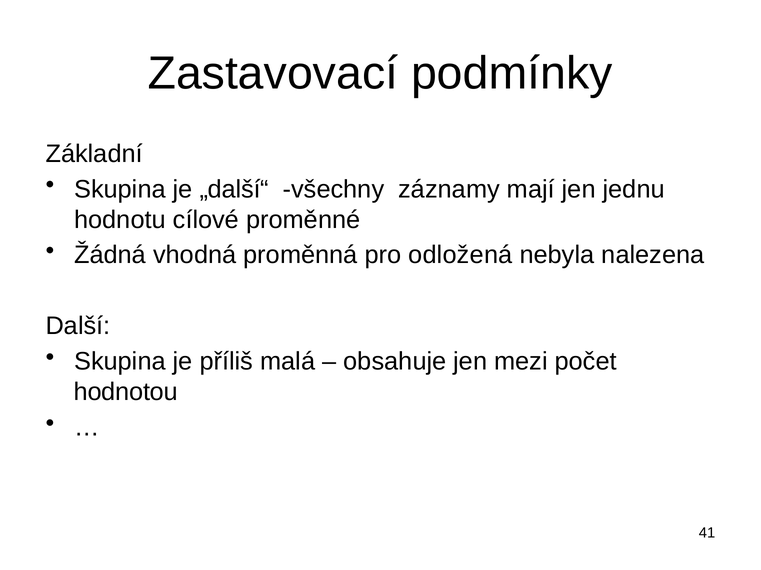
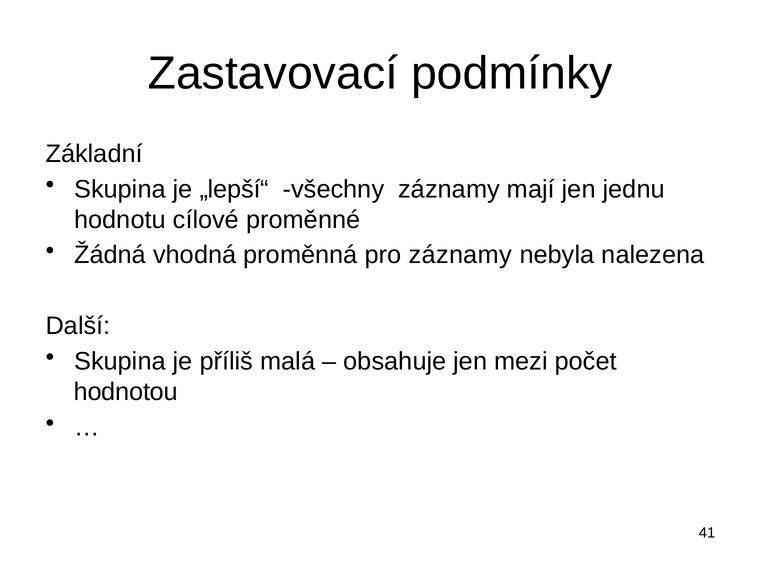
„další“: „další“ -> „lepší“
pro odložená: odložená -> záznamy
